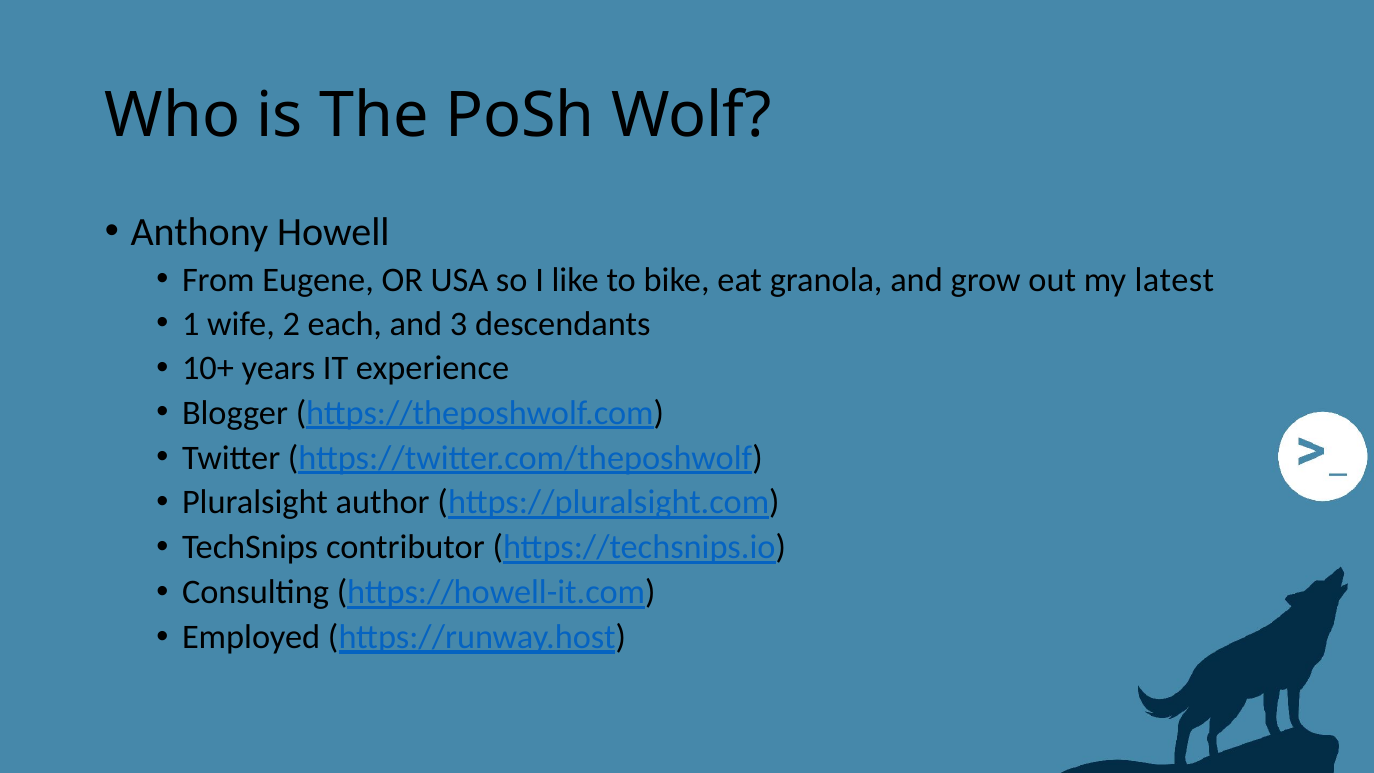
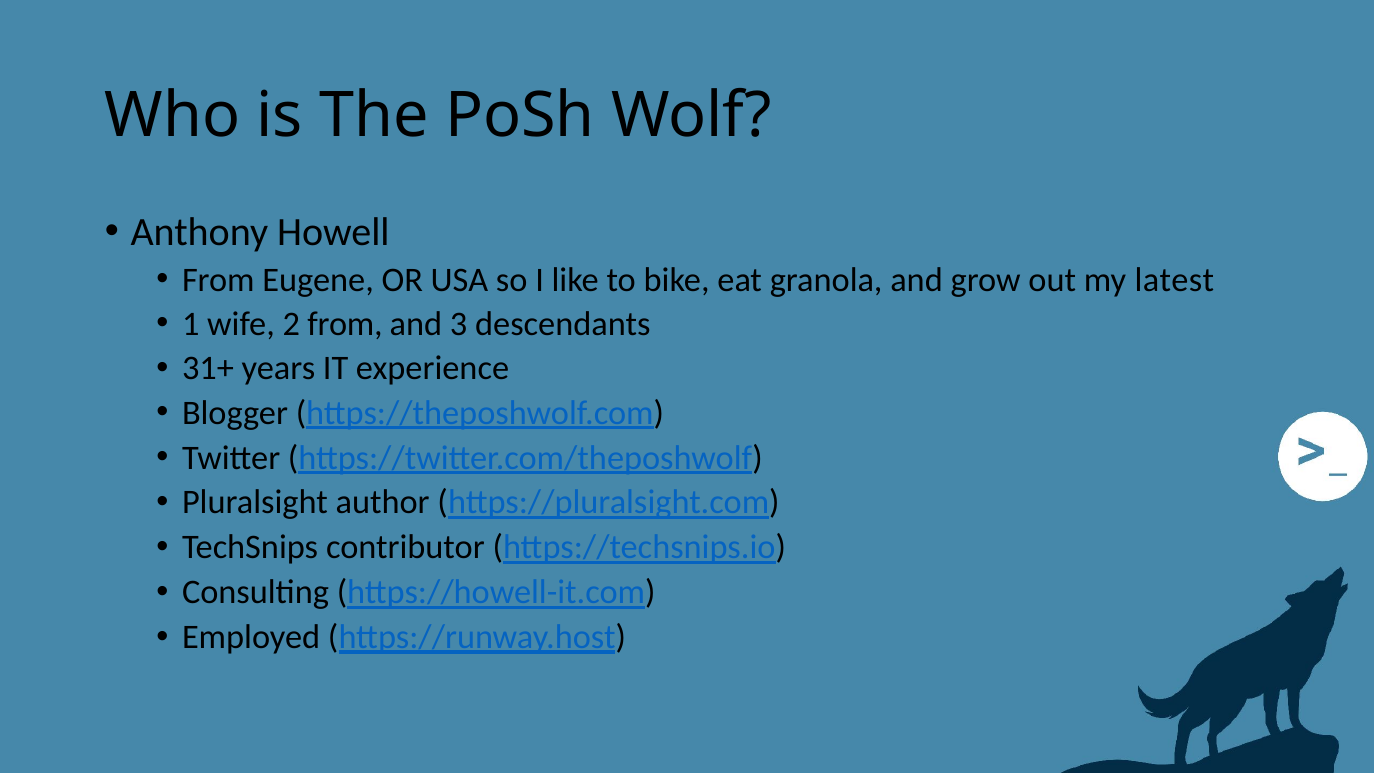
2 each: each -> from
10+: 10+ -> 31+
